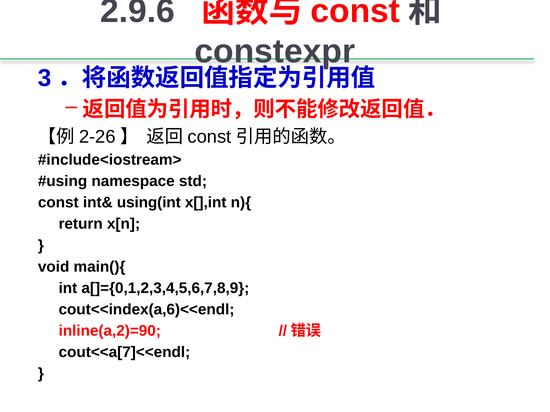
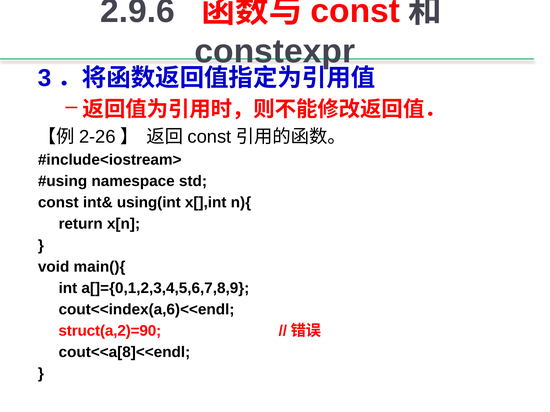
inline(a,2)=90: inline(a,2)=90 -> struct(a,2)=90
cout<<a[7]<<endl: cout<<a[7]<<endl -> cout<<a[8]<<endl
